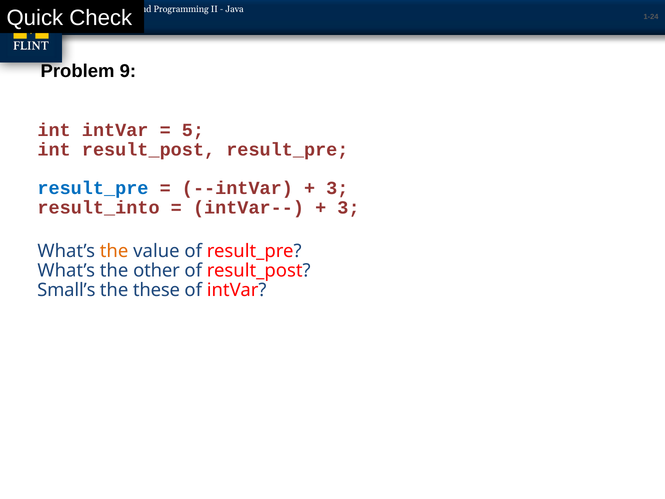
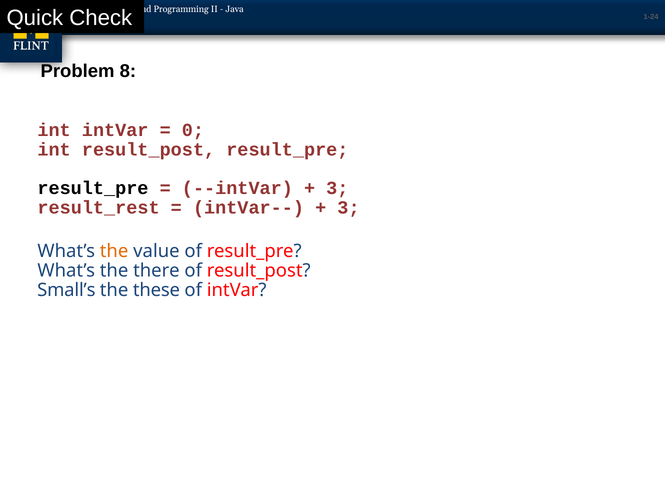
9: 9 -> 8
5: 5 -> 0
result_pre at (93, 188) colour: blue -> black
result_into: result_into -> result_rest
other: other -> there
